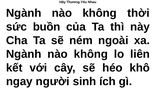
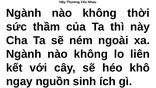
buồn: buồn -> thầm
người: người -> nguồn
